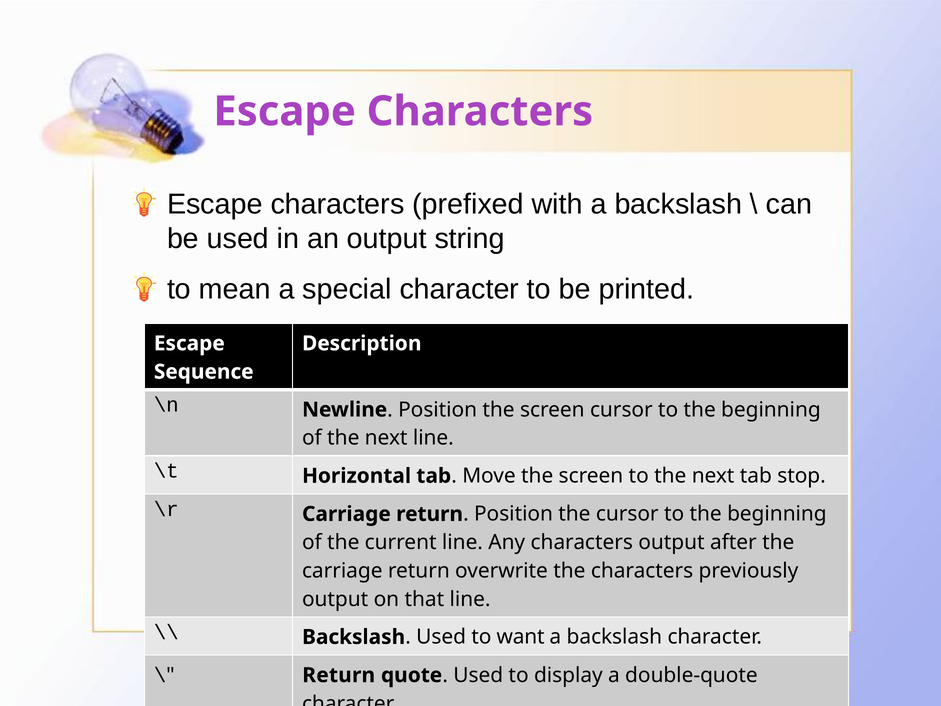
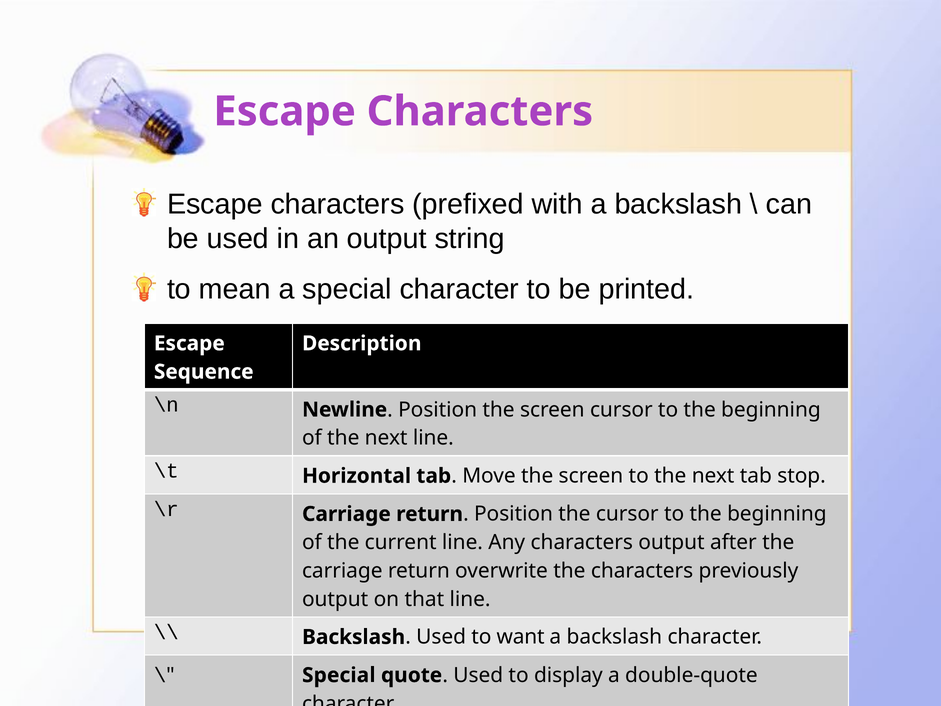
Return at (339, 675): Return -> Special
